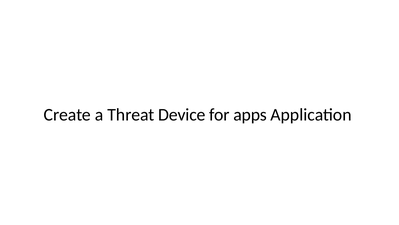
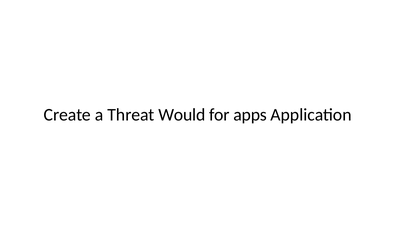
Device: Device -> Would
